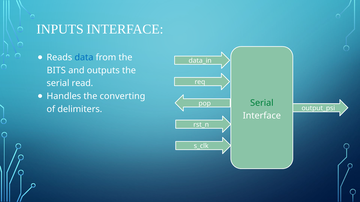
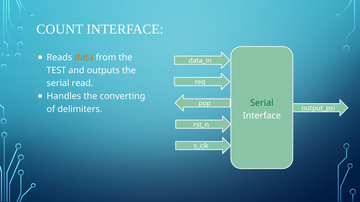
INPUTS: INPUTS -> COUNT
data colour: blue -> orange
BITS: BITS -> TEST
